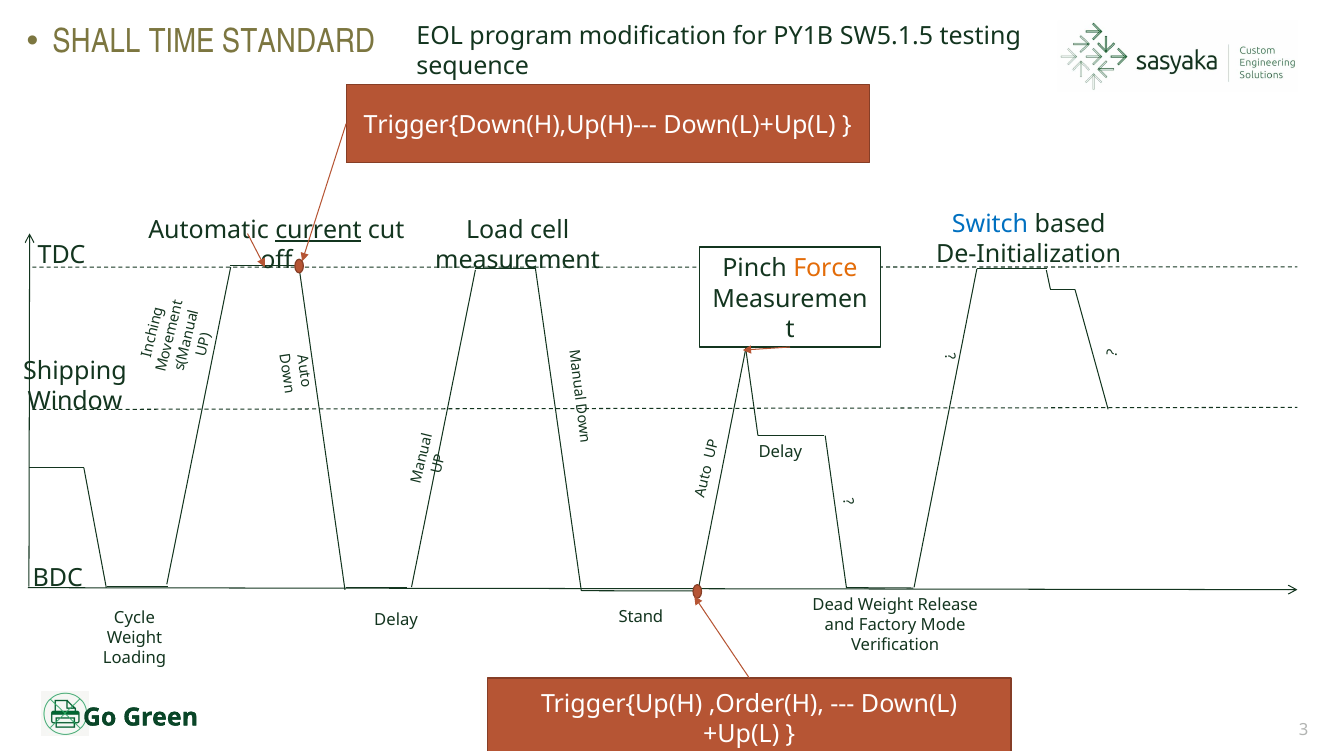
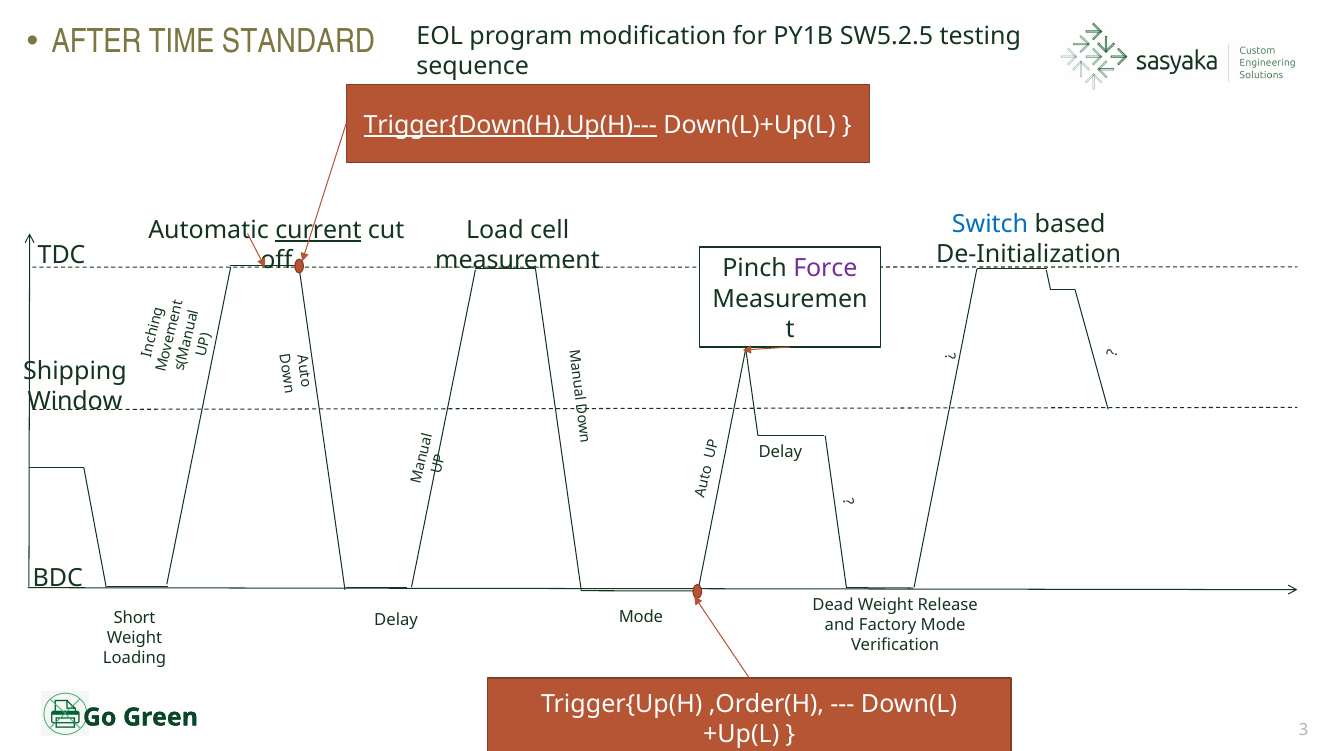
SHALL: SHALL -> AFTER
SW5.1.5: SW5.1.5 -> SW5.2.5
Trigger{Down(H),Up(H)--- underline: none -> present
Force colour: orange -> purple
Cycle: Cycle -> Short
Delay Stand: Stand -> Mode
